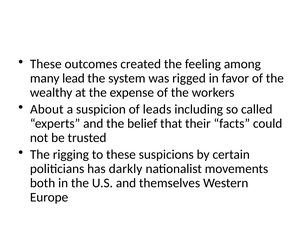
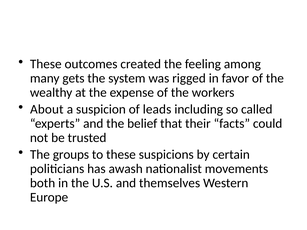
lead: lead -> gets
rigging: rigging -> groups
darkly: darkly -> awash
